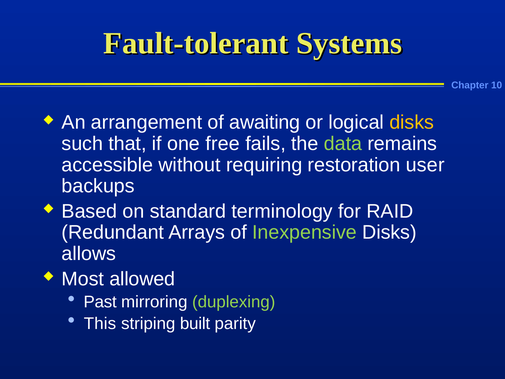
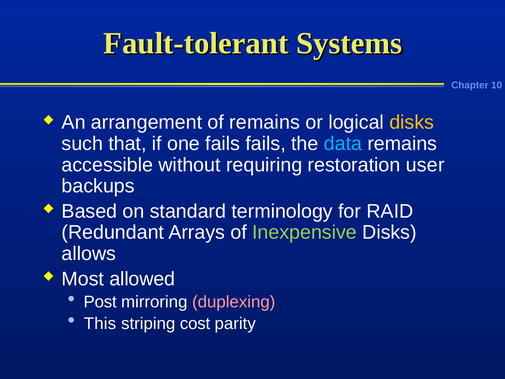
of awaiting: awaiting -> remains
one free: free -> fails
data colour: light green -> light blue
Past: Past -> Post
duplexing colour: light green -> pink
built: built -> cost
